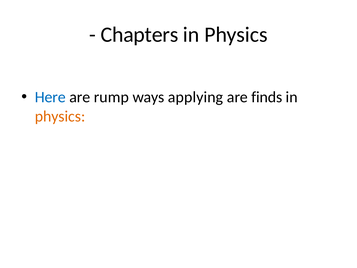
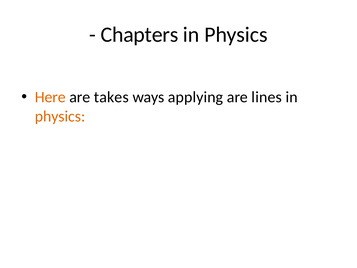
Here colour: blue -> orange
rump: rump -> takes
finds: finds -> lines
